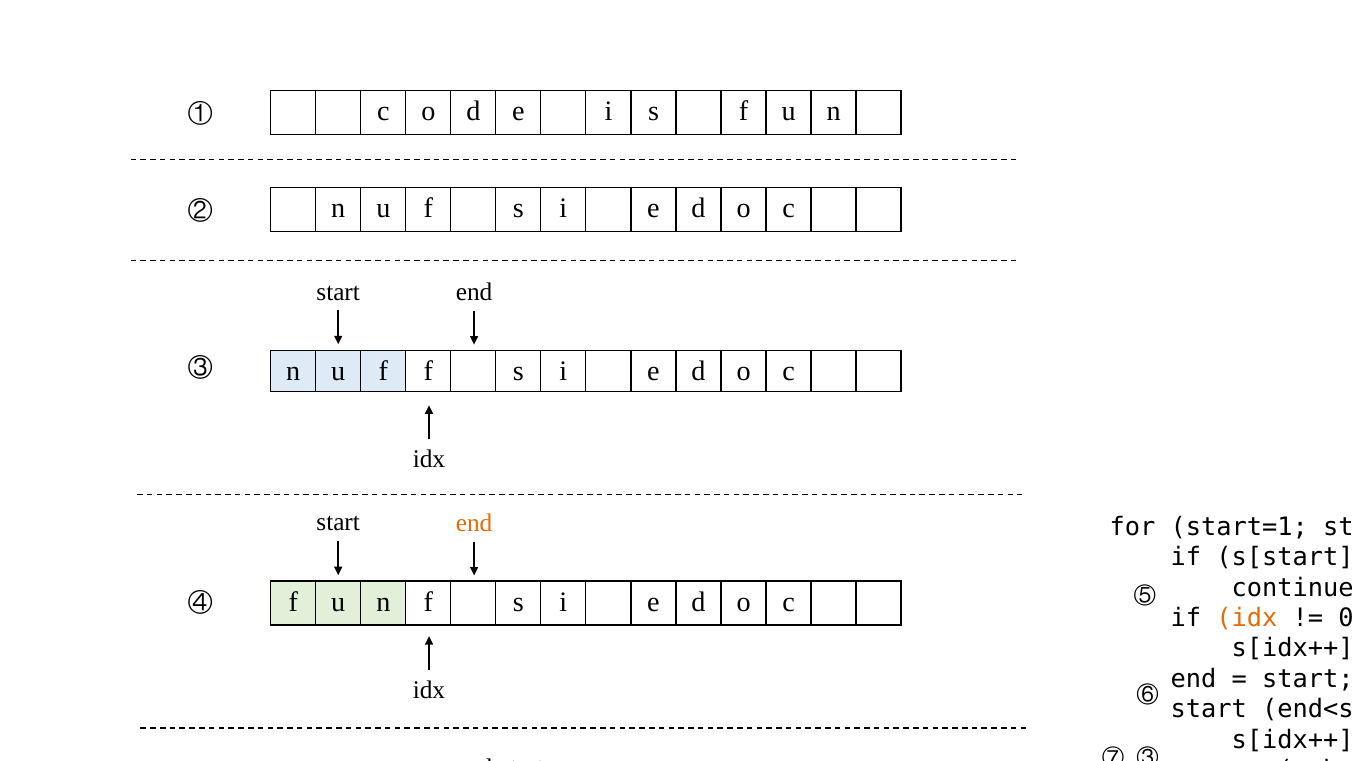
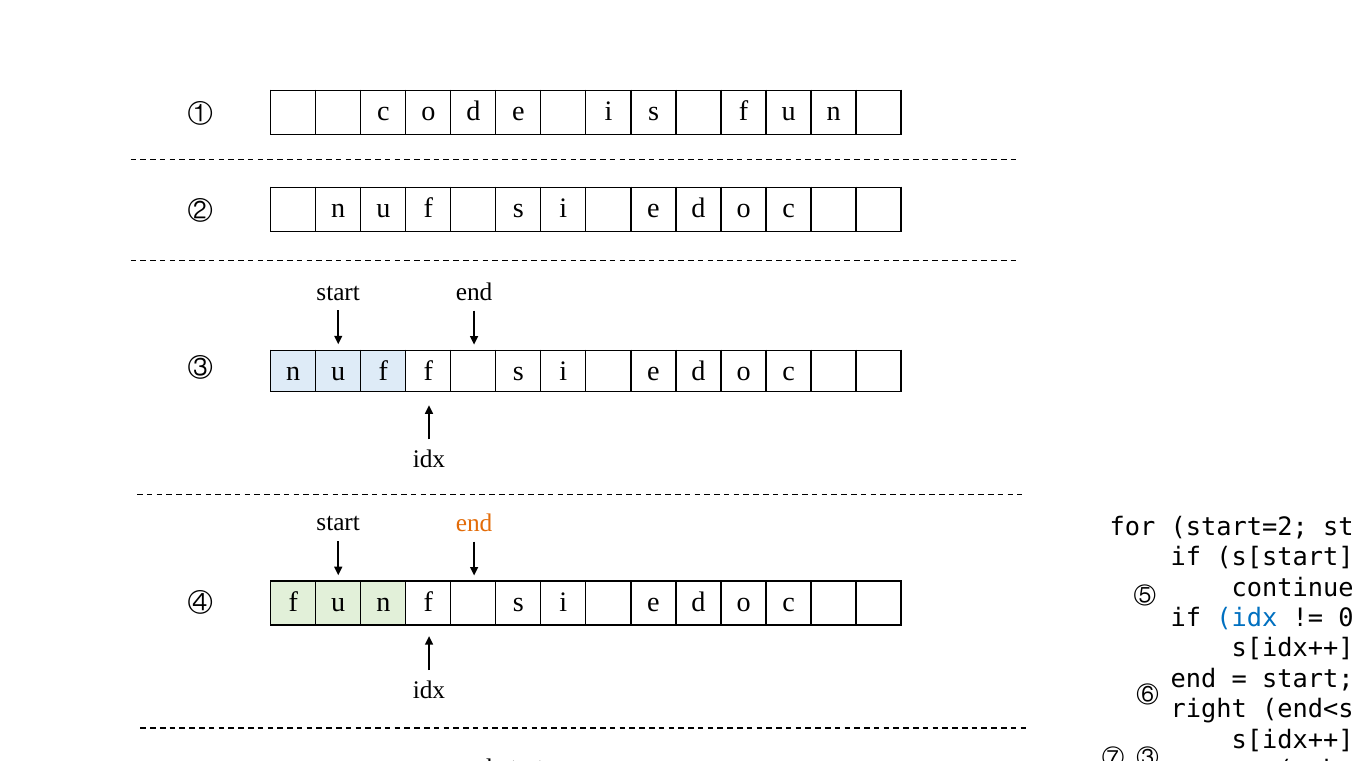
start=1: start=1 -> start=2
idx at (1247, 618) colour: orange -> blue
start at (1209, 709): start -> right
